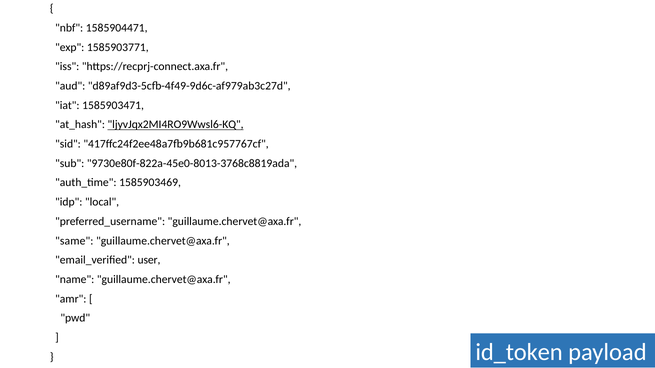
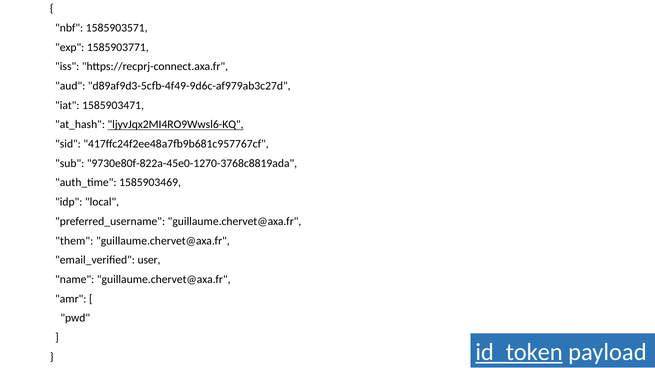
1585904471: 1585904471 -> 1585903571
9730e80f-822a-45e0-8013-3768c8819ada: 9730e80f-822a-45e0-8013-3768c8819ada -> 9730e80f-822a-45e0-1270-3768c8819ada
same: same -> them
id_token underline: none -> present
